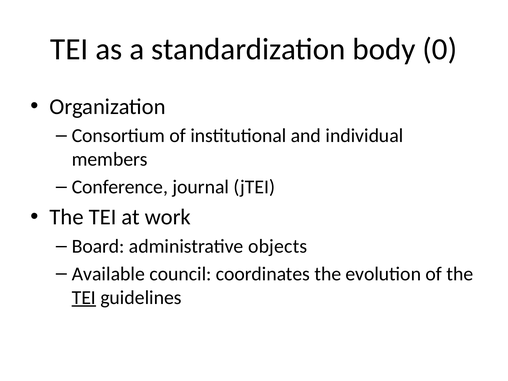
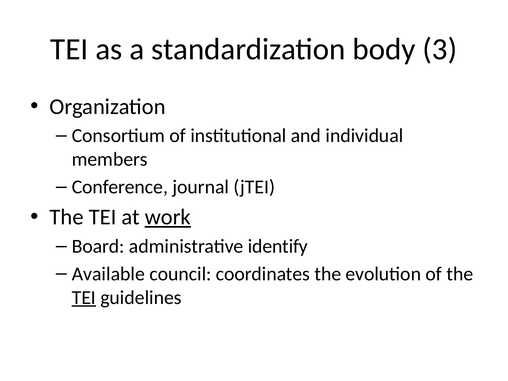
0: 0 -> 3
work underline: none -> present
objects: objects -> identify
